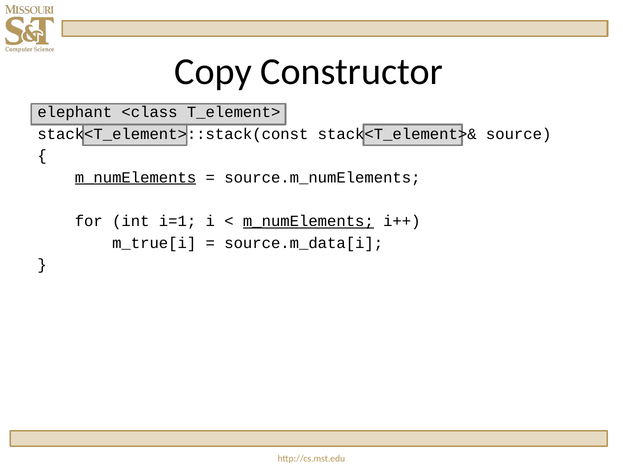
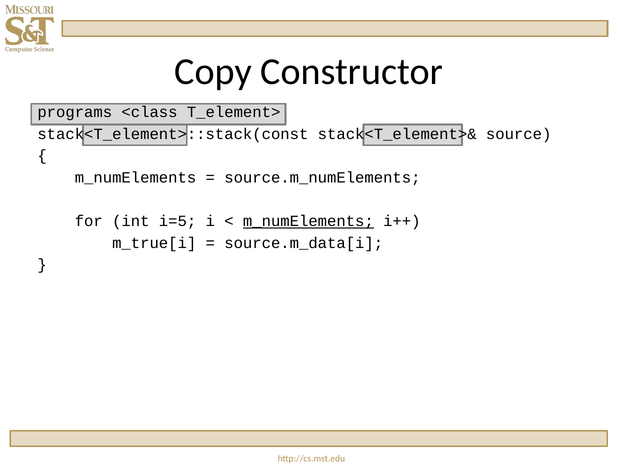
elephant: elephant -> programs
m_numElements at (136, 178) underline: present -> none
i=1: i=1 -> i=5
